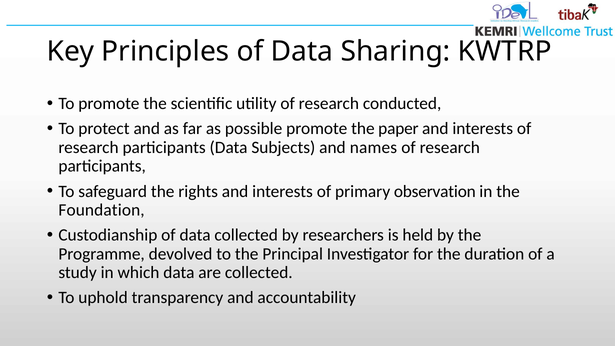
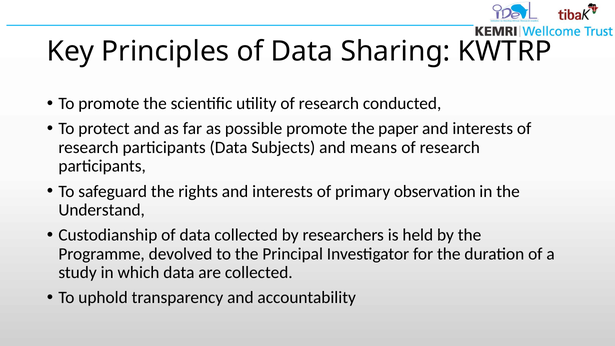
names: names -> means
Foundation: Foundation -> Understand
